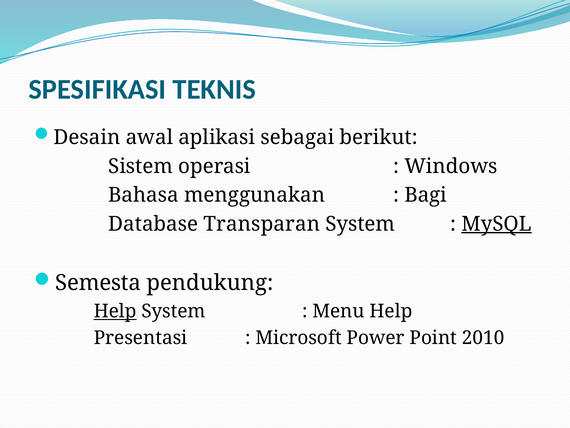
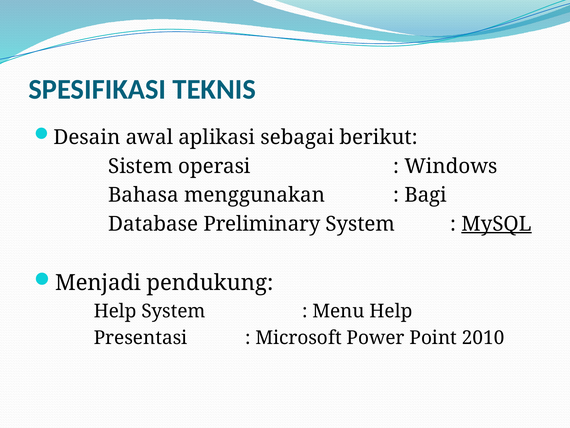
Transparan: Transparan -> Preliminary
Semesta: Semesta -> Menjadi
Help at (115, 311) underline: present -> none
